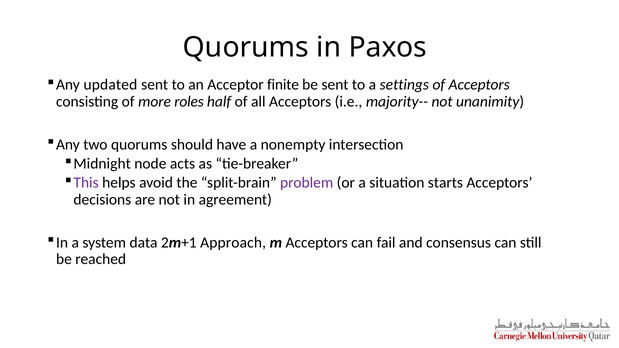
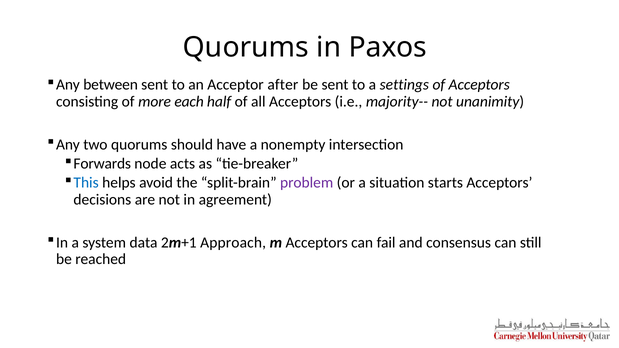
updated: updated -> between
finite: finite -> after
roles: roles -> each
Midnight: Midnight -> Forwards
This colour: purple -> blue
